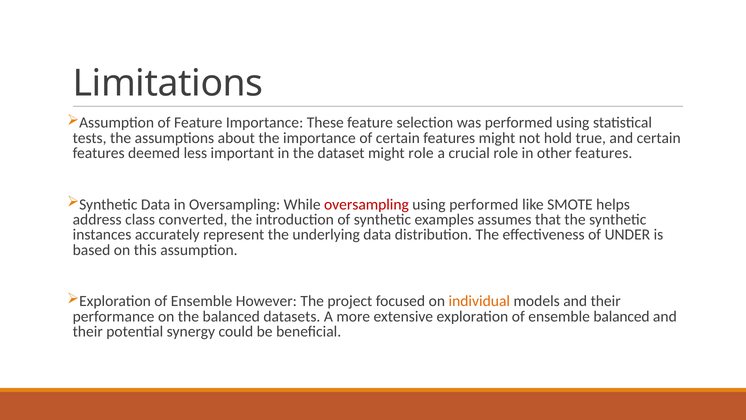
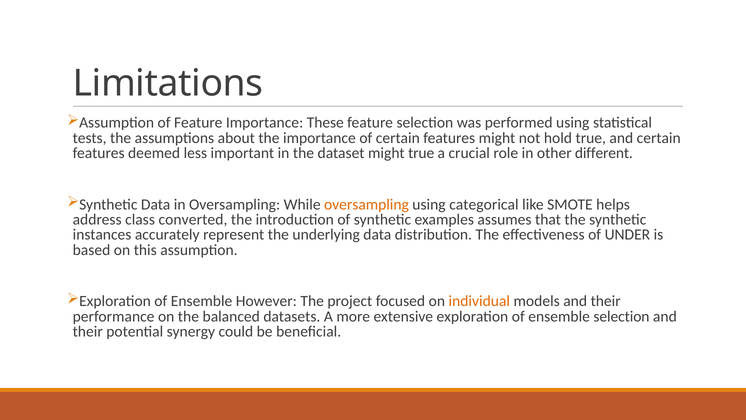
might role: role -> true
other features: features -> different
oversampling at (366, 204) colour: red -> orange
using performed: performed -> categorical
ensemble balanced: balanced -> selection
